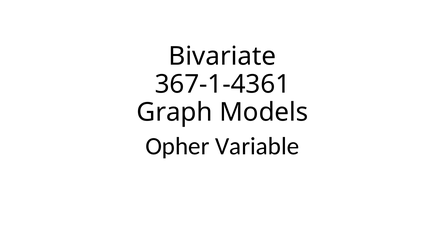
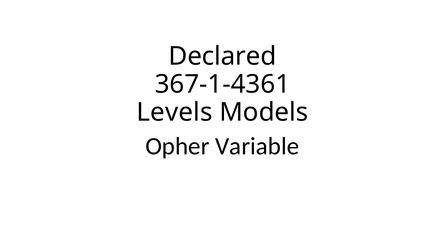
Bivariate: Bivariate -> Declared
Graph: Graph -> Levels
